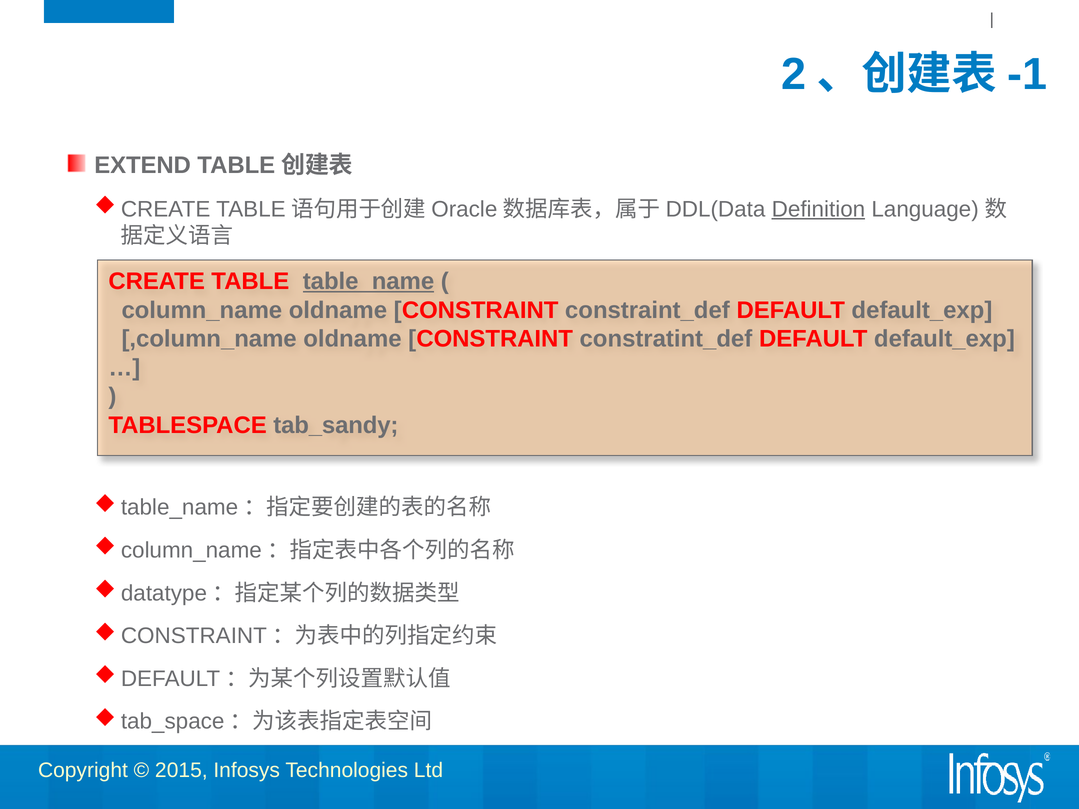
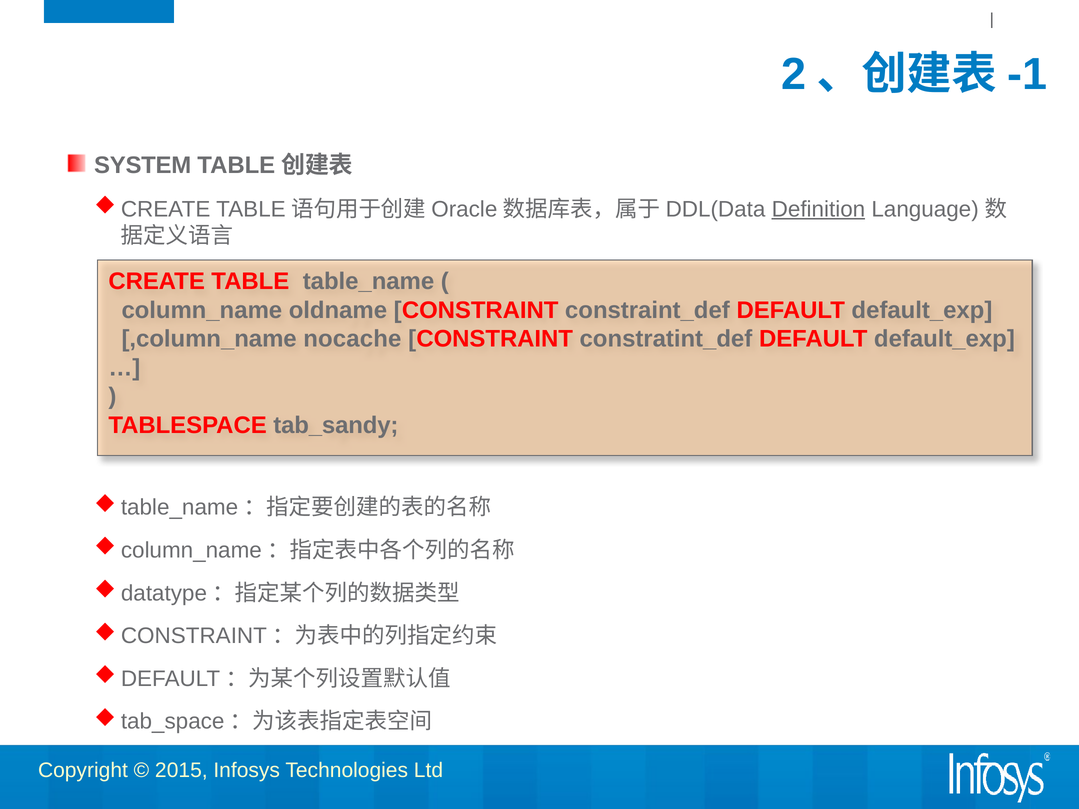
EXTEND: EXTEND -> SYSTEM
table_name underline: present -> none
,column_name oldname: oldname -> nocache
